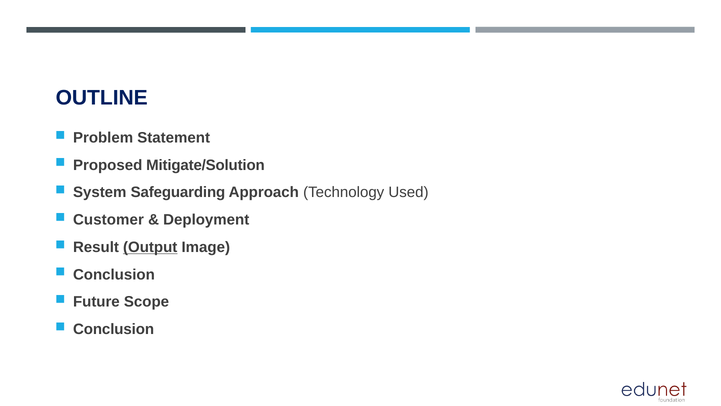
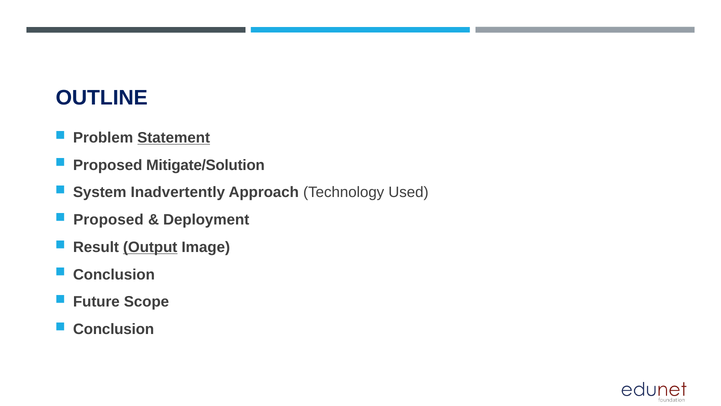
Statement underline: none -> present
Safeguarding: Safeguarding -> Inadvertently
Customer at (108, 220): Customer -> Proposed
